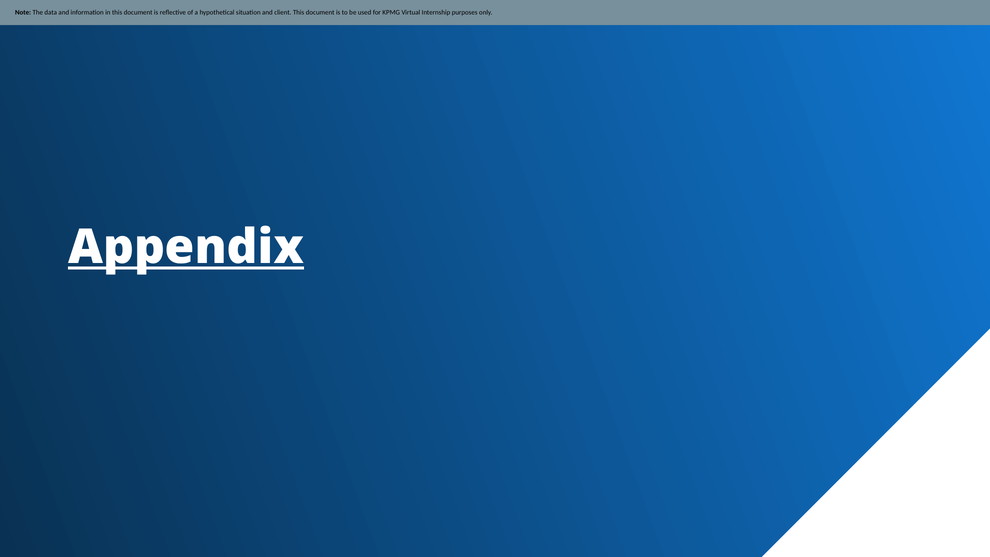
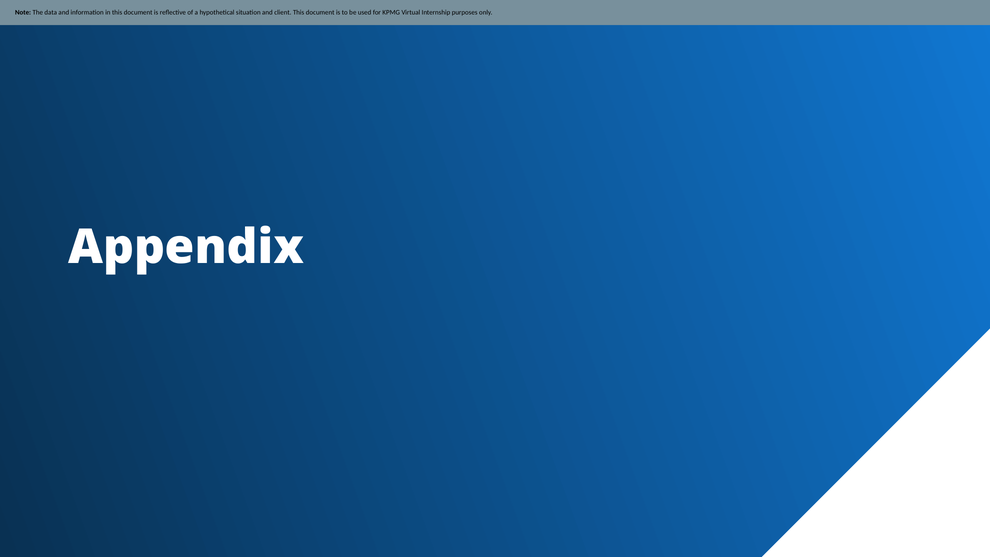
Appendix underline: present -> none
